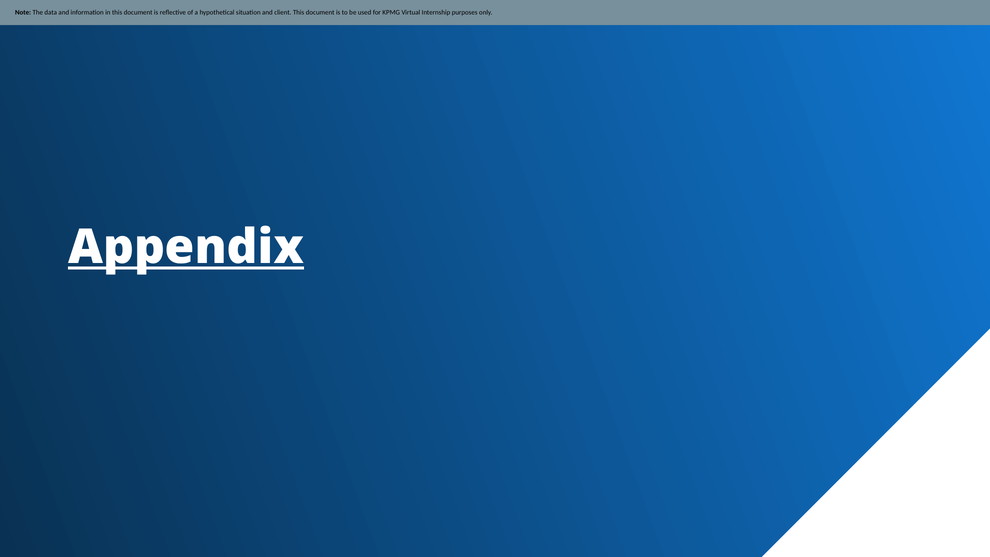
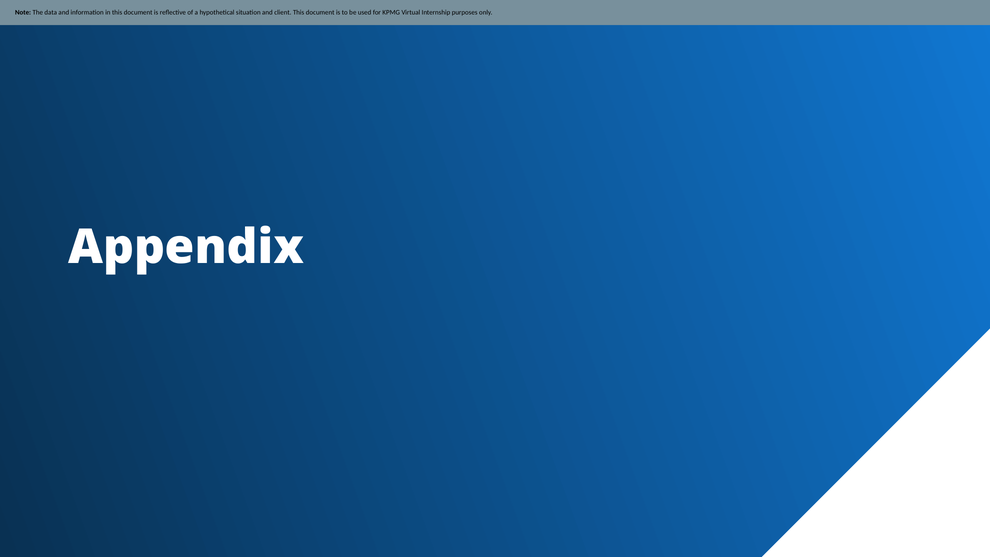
Appendix underline: present -> none
